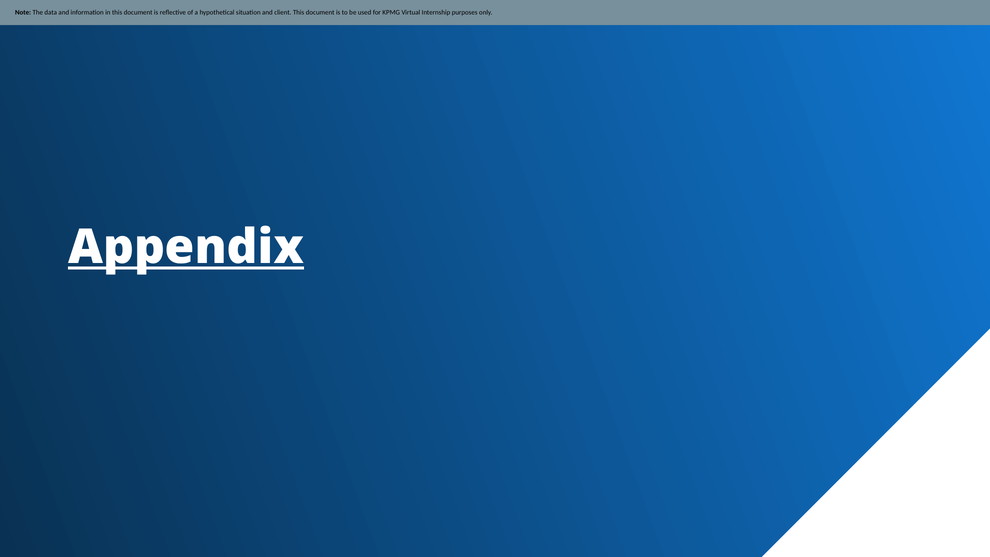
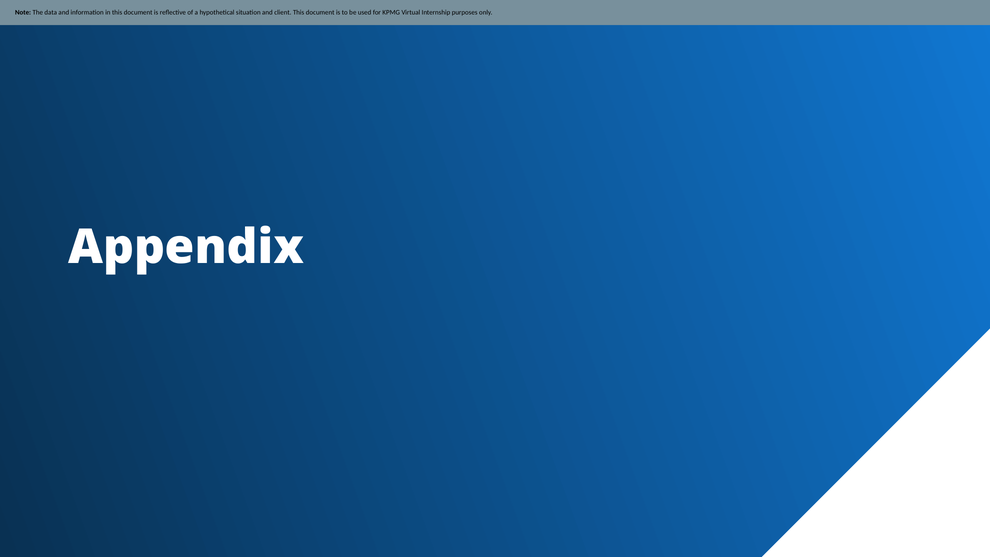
Appendix underline: present -> none
